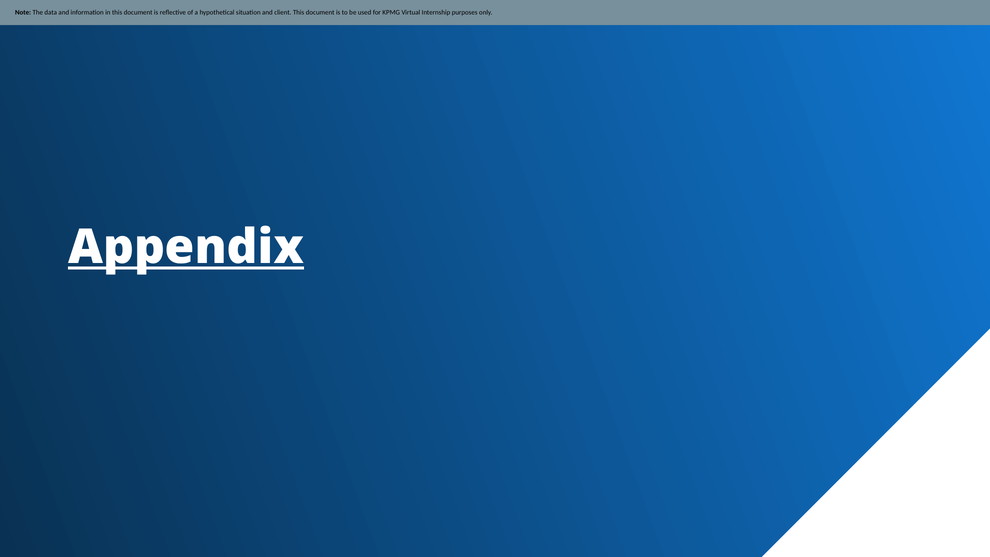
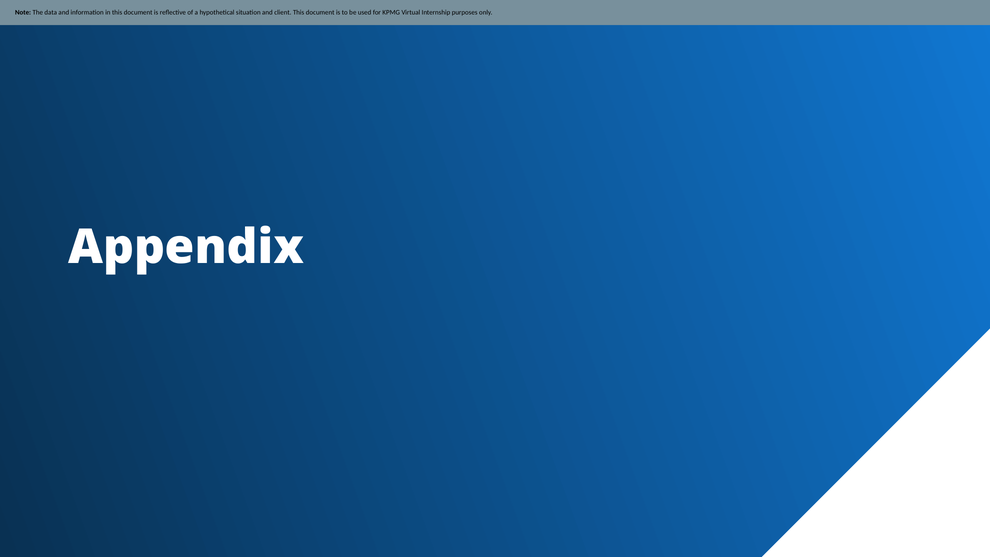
Appendix underline: present -> none
